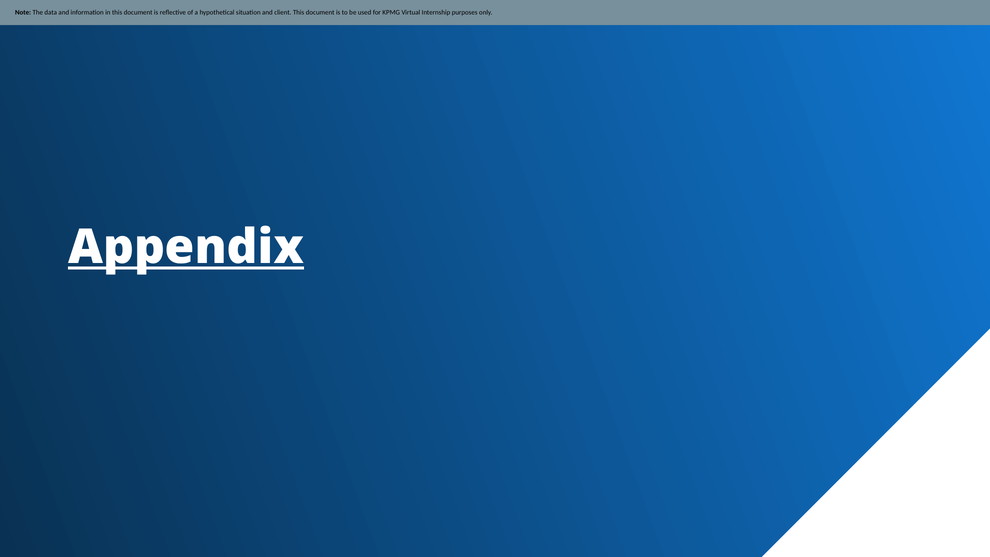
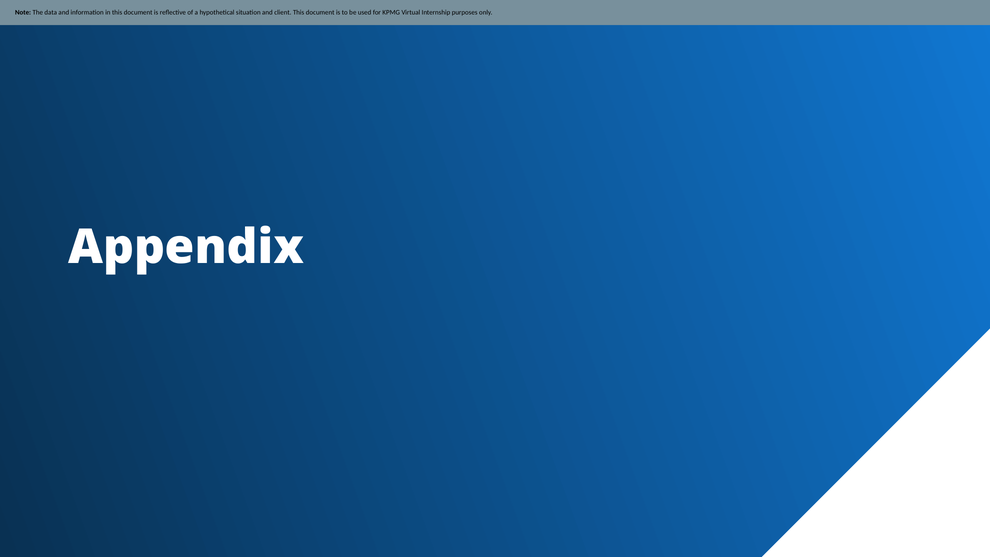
Appendix underline: present -> none
